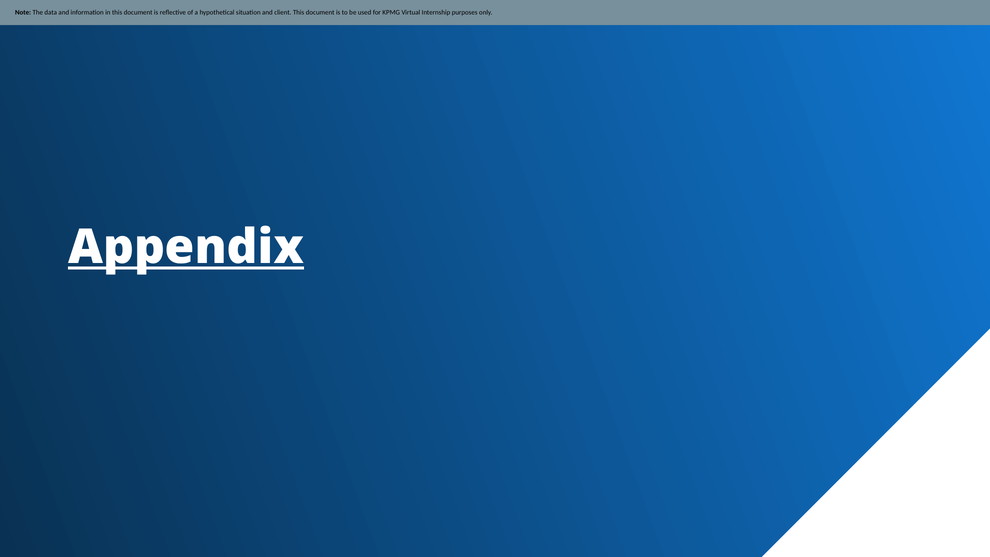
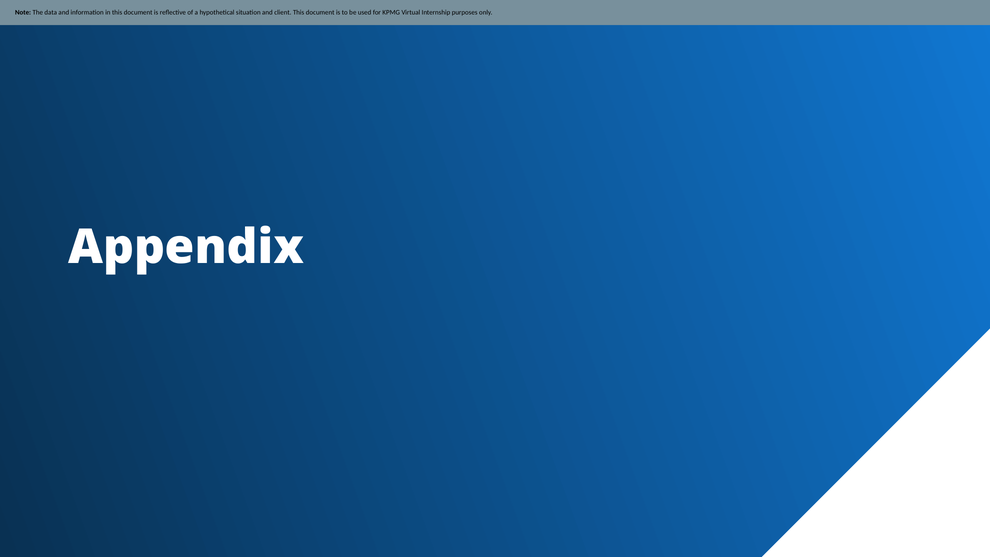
Appendix underline: present -> none
